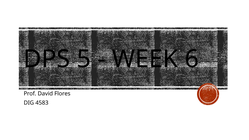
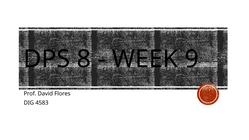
5: 5 -> 8
6: 6 -> 9
